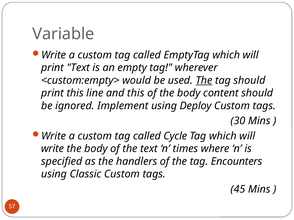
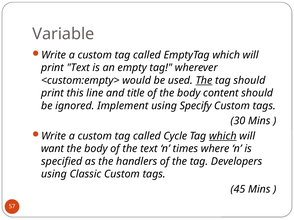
and this: this -> title
Deploy: Deploy -> Specify
which at (223, 136) underline: none -> present
write at (53, 149): write -> want
Encounters: Encounters -> Developers
